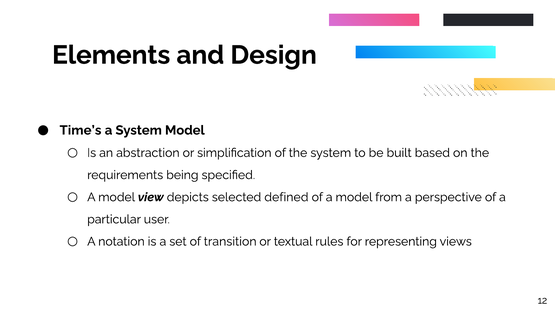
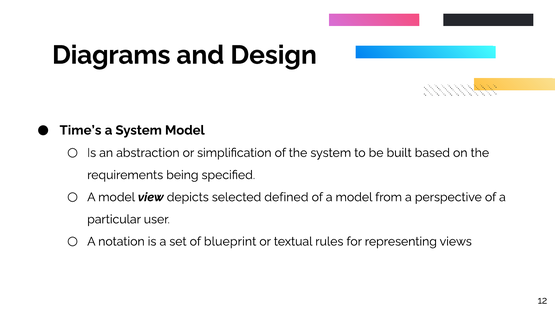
Elements: Elements -> Diagrams
transition: transition -> blueprint
